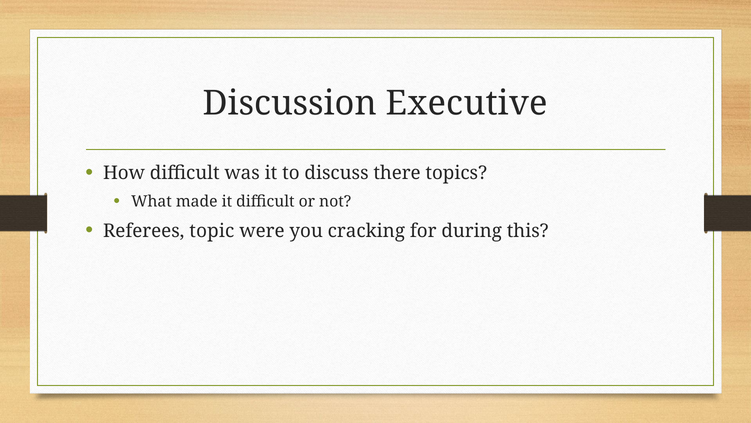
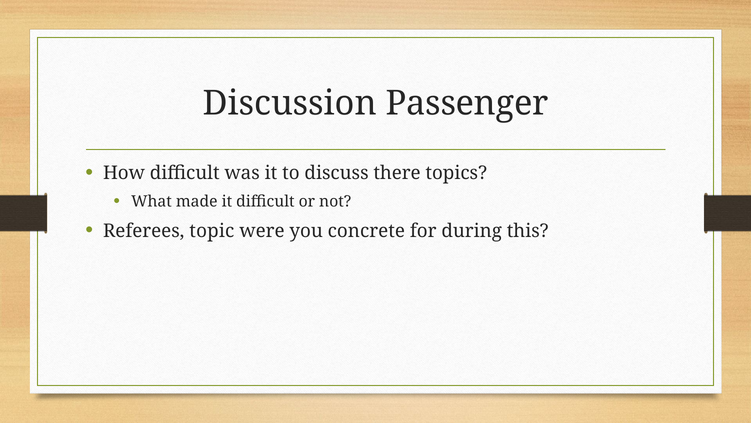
Executive: Executive -> Passenger
cracking: cracking -> concrete
